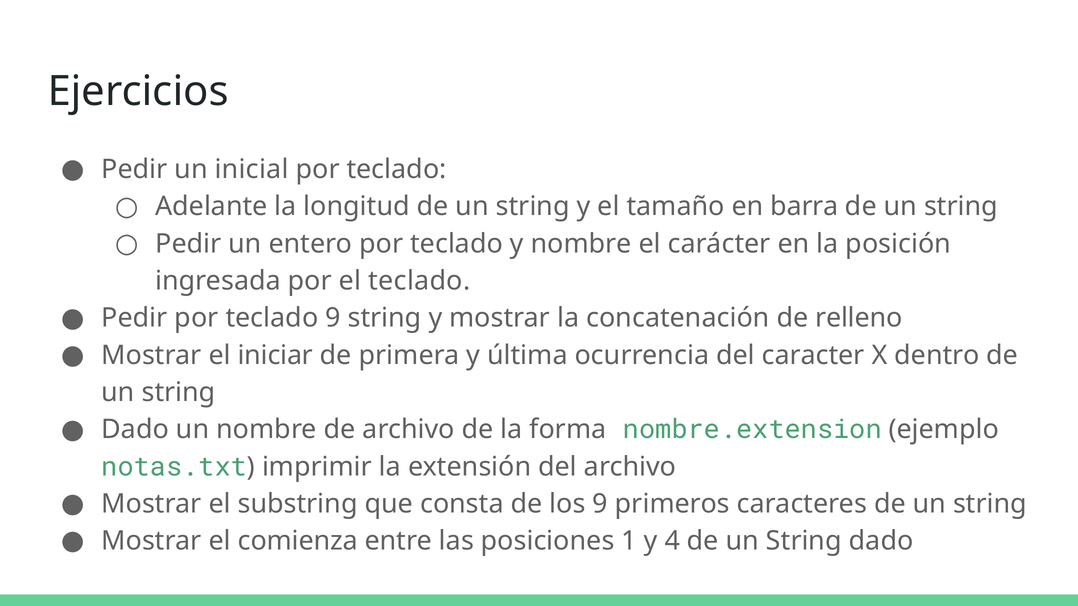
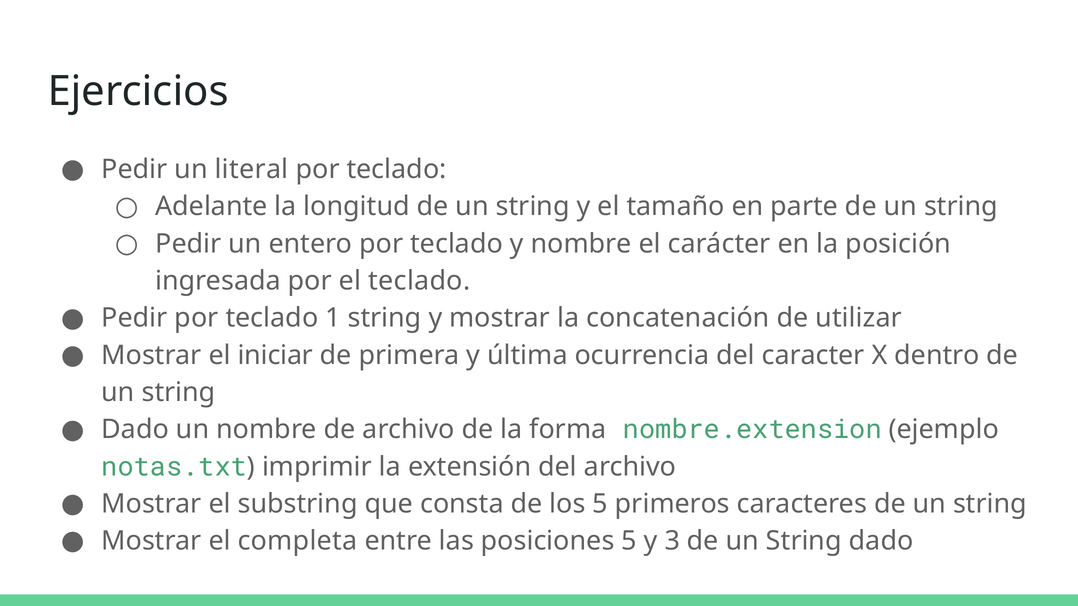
inicial: inicial -> literal
barra: barra -> parte
teclado 9: 9 -> 1
relleno: relleno -> utilizar
los 9: 9 -> 5
comienza: comienza -> completa
posiciones 1: 1 -> 5
4: 4 -> 3
